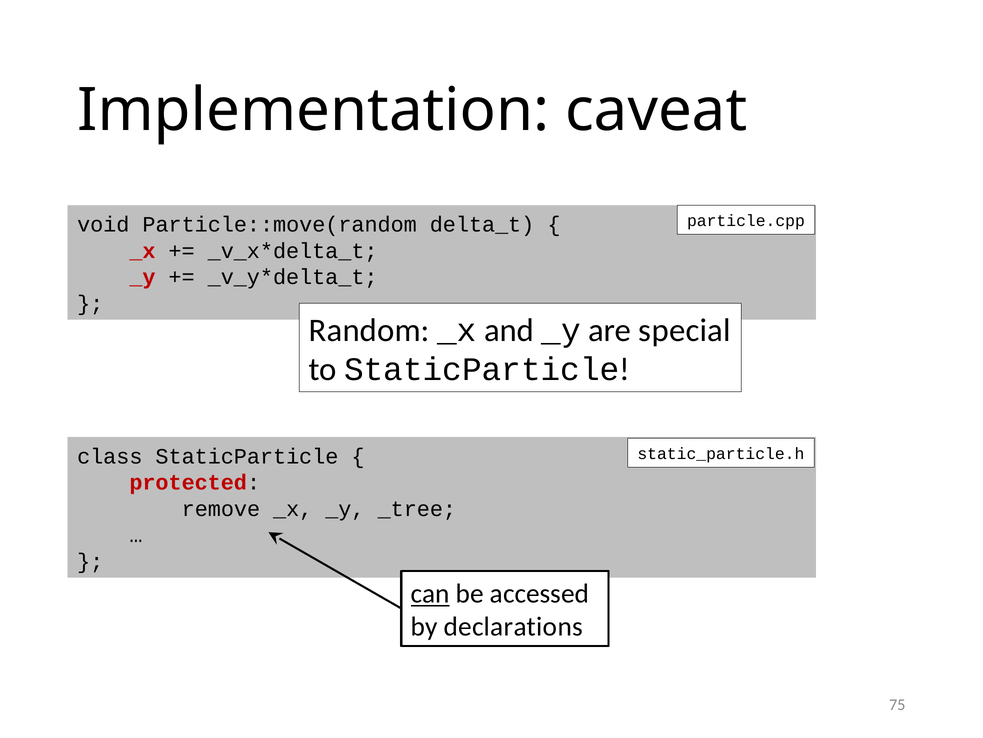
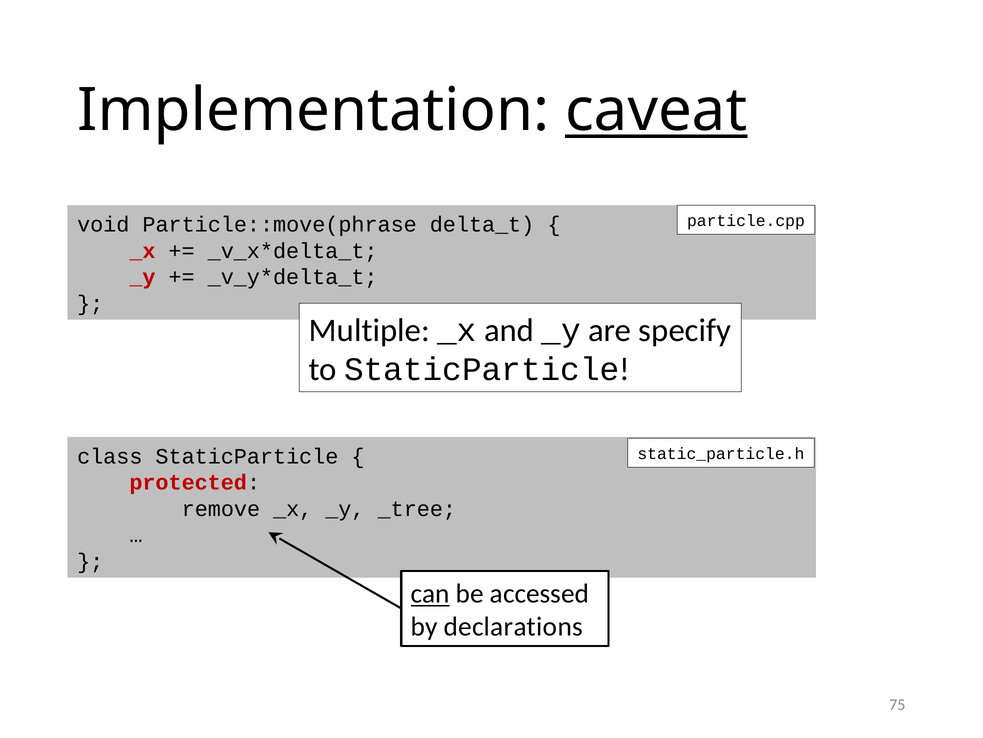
caveat underline: none -> present
Particle::move(random: Particle::move(random -> Particle::move(phrase
Random: Random -> Multiple
special: special -> specify
